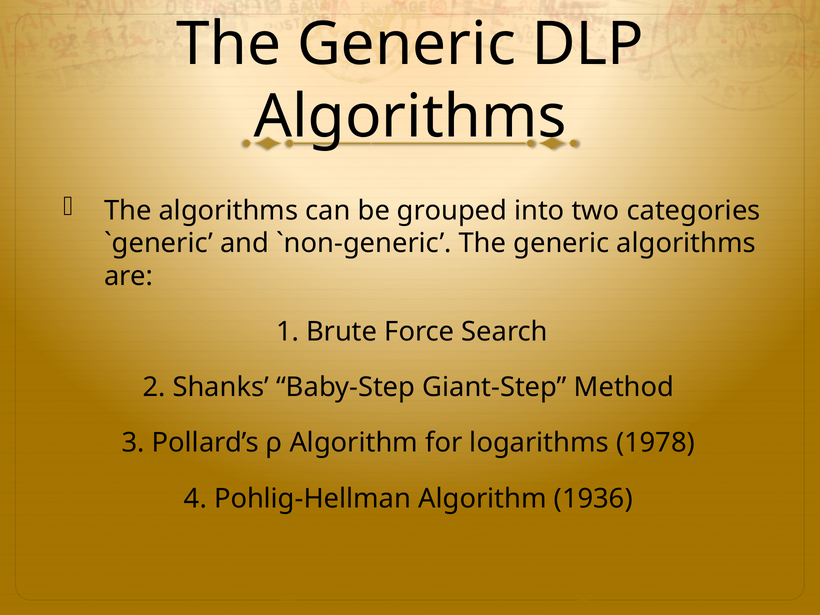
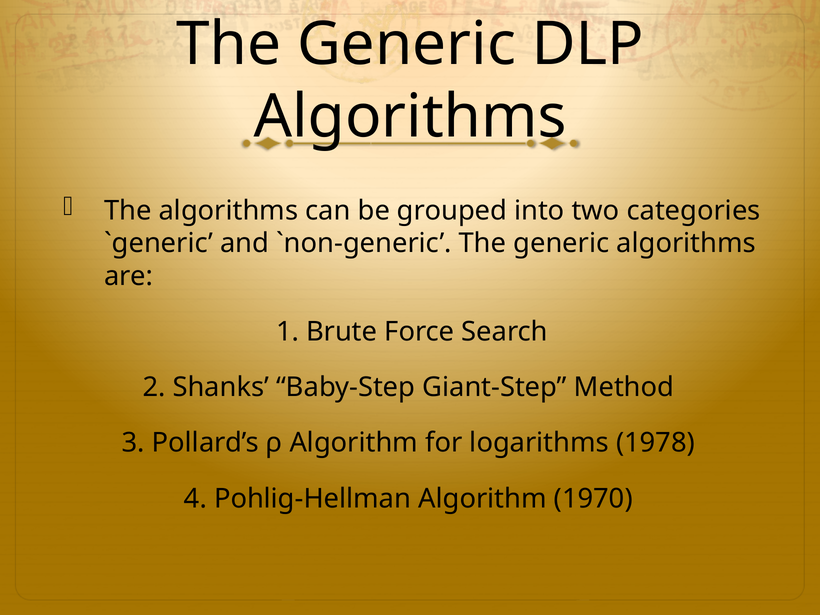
1936: 1936 -> 1970
